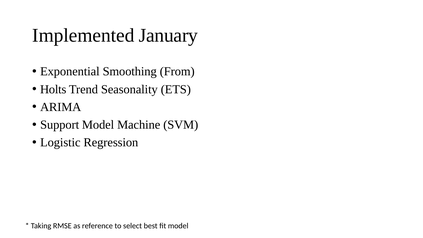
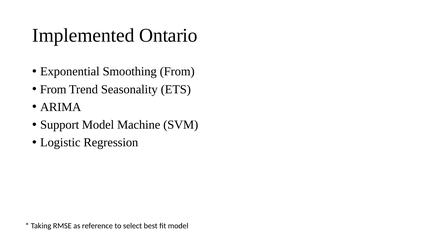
January: January -> Ontario
Holts at (53, 89): Holts -> From
